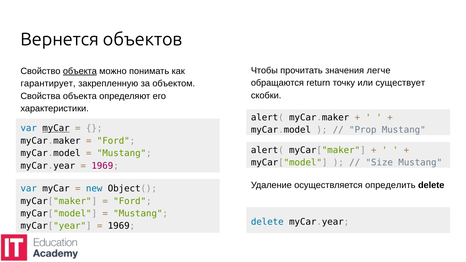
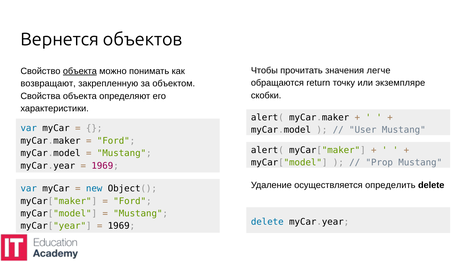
существует: существует -> экземпляре
гарантирует: гарантирует -> возвращают
myCar at (56, 128) underline: present -> none
Prop: Prop -> User
Size: Size -> Prop
